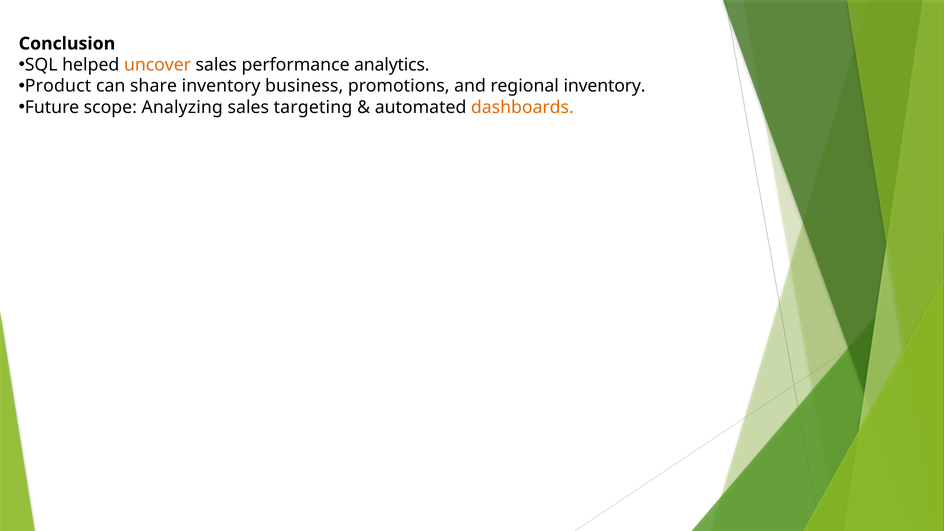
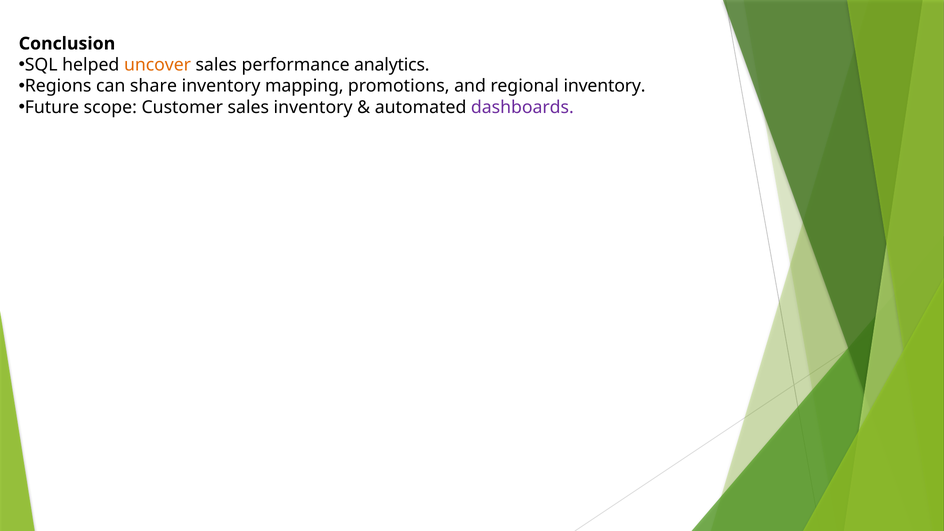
Product: Product -> Regions
business: business -> mapping
Analyzing: Analyzing -> Customer
sales targeting: targeting -> inventory
dashboards colour: orange -> purple
